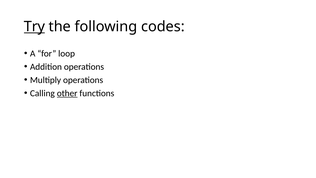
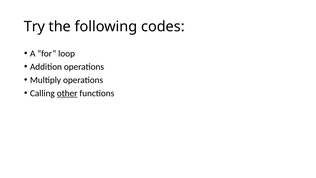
Try underline: present -> none
